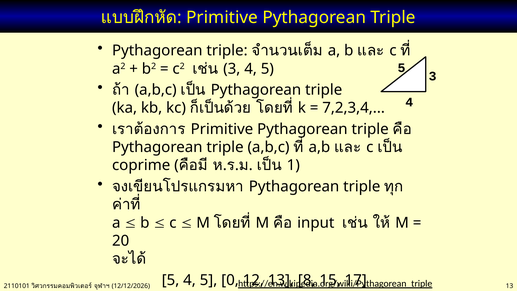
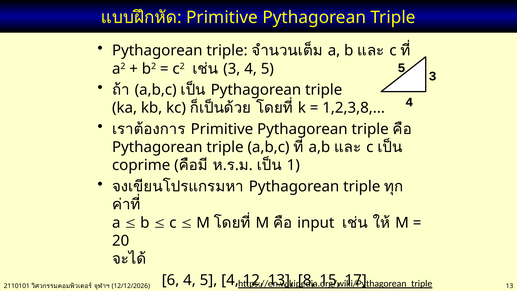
7,2,3,4: 7,2,3,4 -> 1,2,3,8
5 at (171, 280): 5 -> 6
5 0: 0 -> 4
